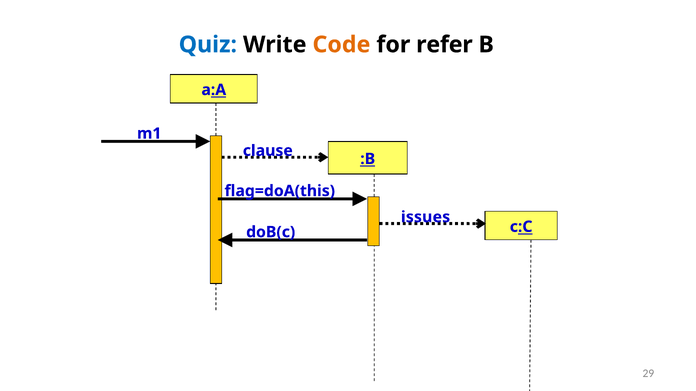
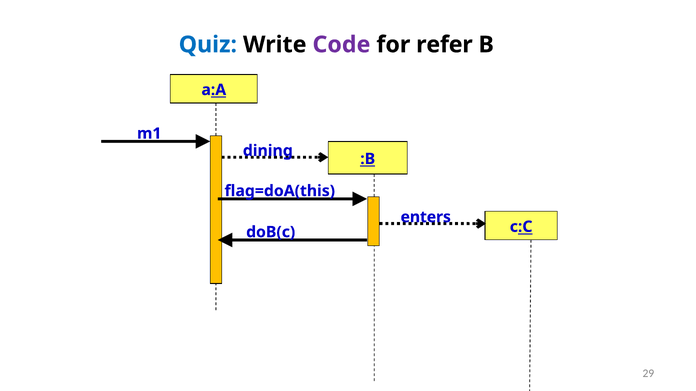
Code colour: orange -> purple
clause: clause -> dining
issues: issues -> enters
